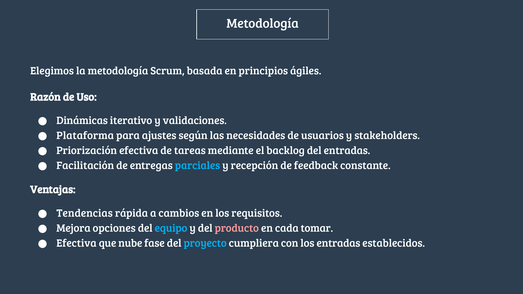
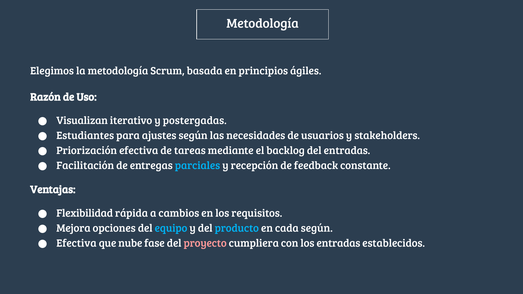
Dinámicas: Dinámicas -> Visualizan
validaciones: validaciones -> postergadas
Plataforma: Plataforma -> Estudiantes
Tendencias: Tendencias -> Flexibilidad
producto colour: pink -> light blue
cada tomar: tomar -> según
proyecto colour: light blue -> pink
